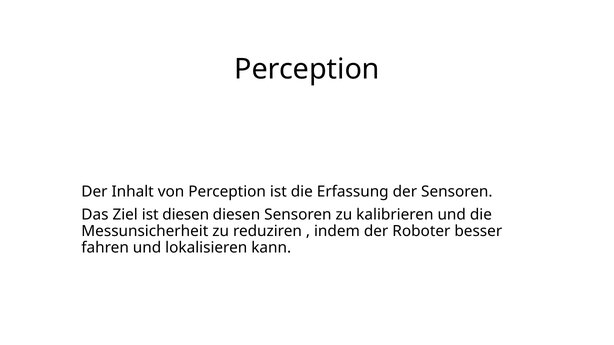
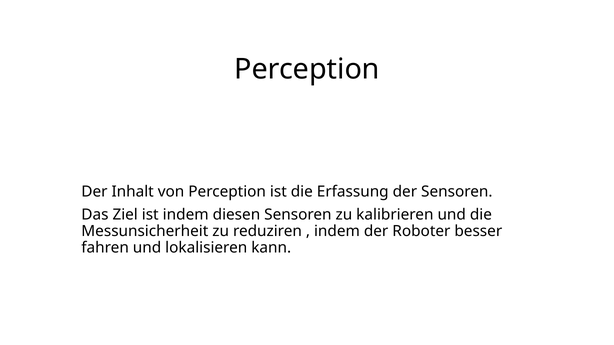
ist diesen: diesen -> indem
